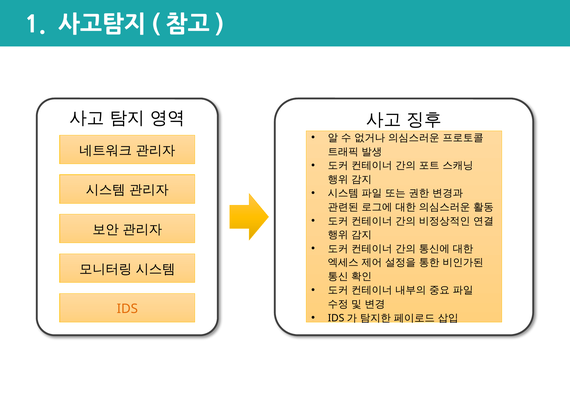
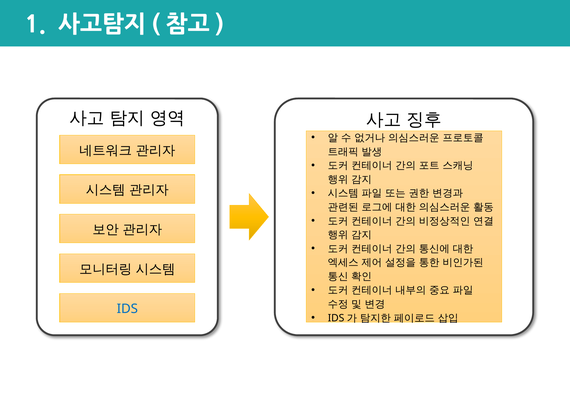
IDS colour: orange -> blue
